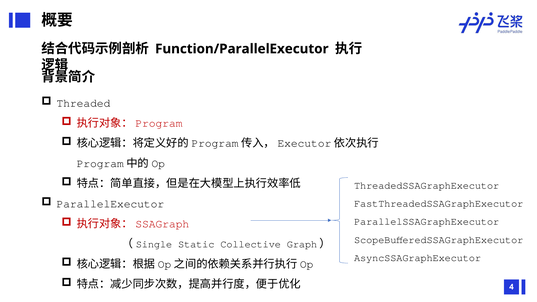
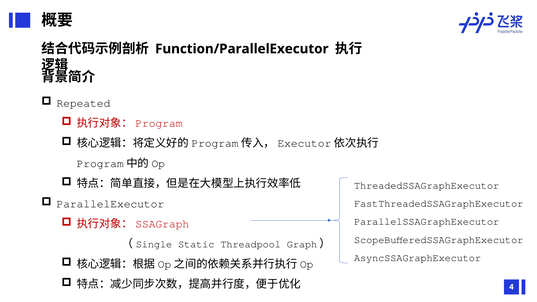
Threaded: Threaded -> Repeated
Collective: Collective -> Threadpool
